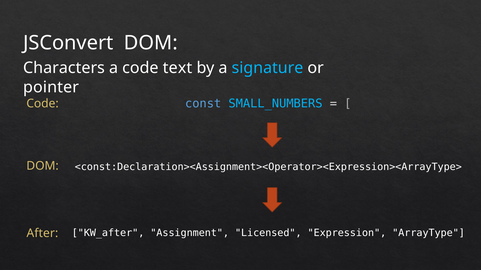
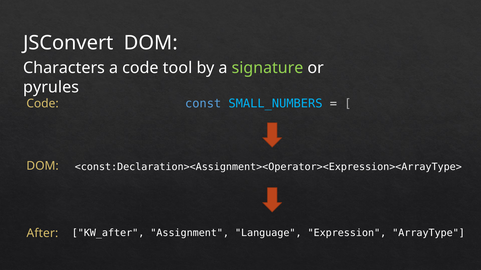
text: text -> tool
signature colour: light blue -> light green
pointer: pointer -> pyrules
Licensed: Licensed -> Language
